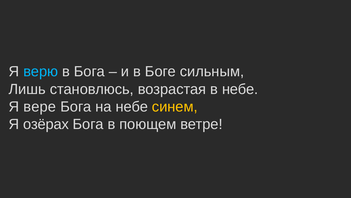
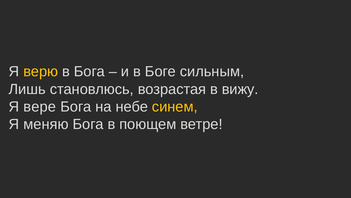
верю colour: light blue -> yellow
в небе: небе -> вижу
озёрах: озёрах -> меняю
